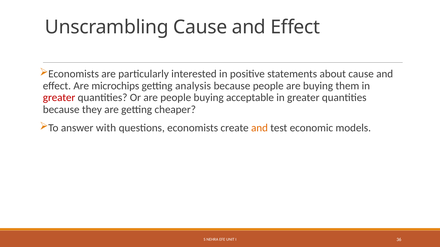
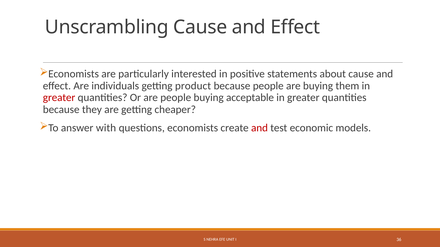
microchips: microchips -> individuals
analysis: analysis -> product
and at (259, 128) colour: orange -> red
